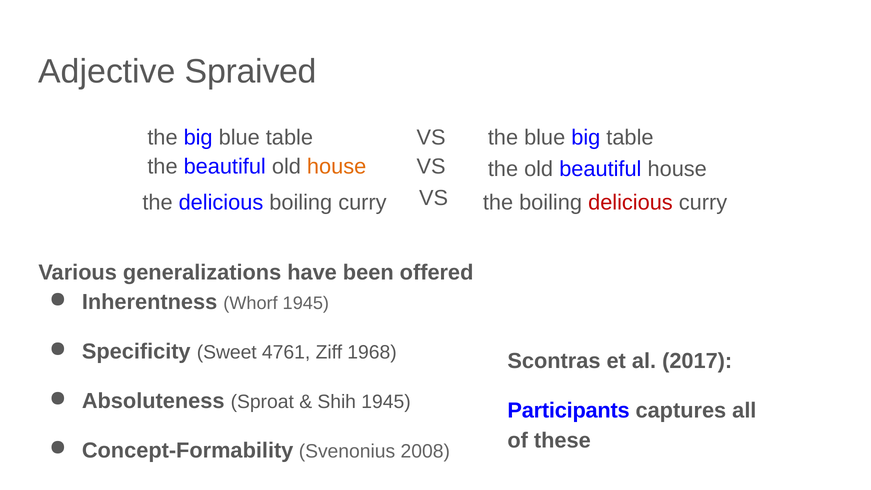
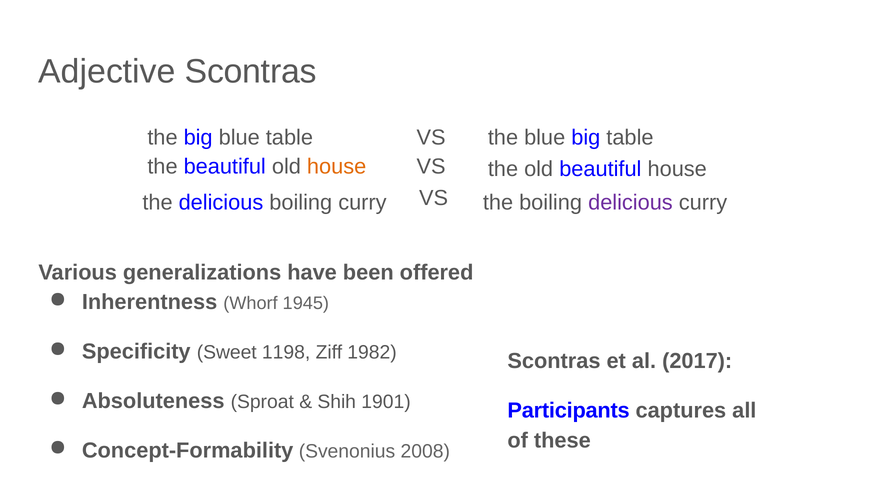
Adjective Spraived: Spraived -> Scontras
delicious at (630, 202) colour: red -> purple
4761: 4761 -> 1198
1968: 1968 -> 1982
Shih 1945: 1945 -> 1901
